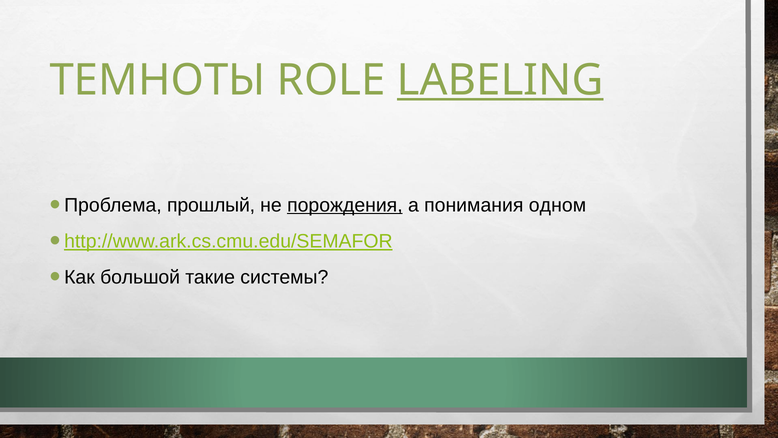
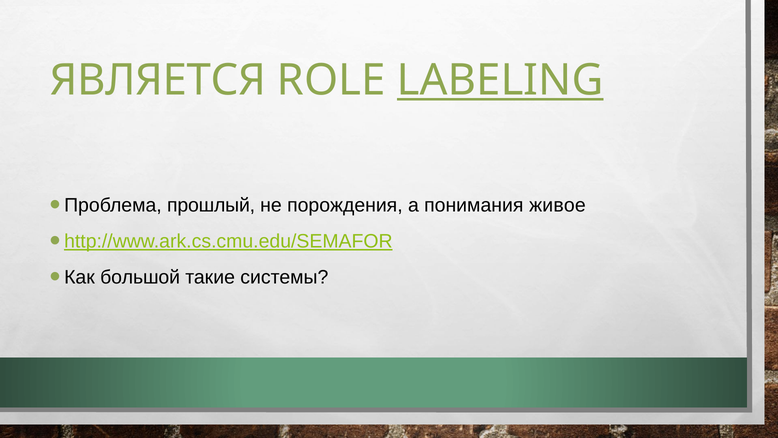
ТЕМНОТЫ: ТЕМНОТЫ -> ЯВЛЯЕТСЯ
порождения underline: present -> none
одном: одном -> живое
